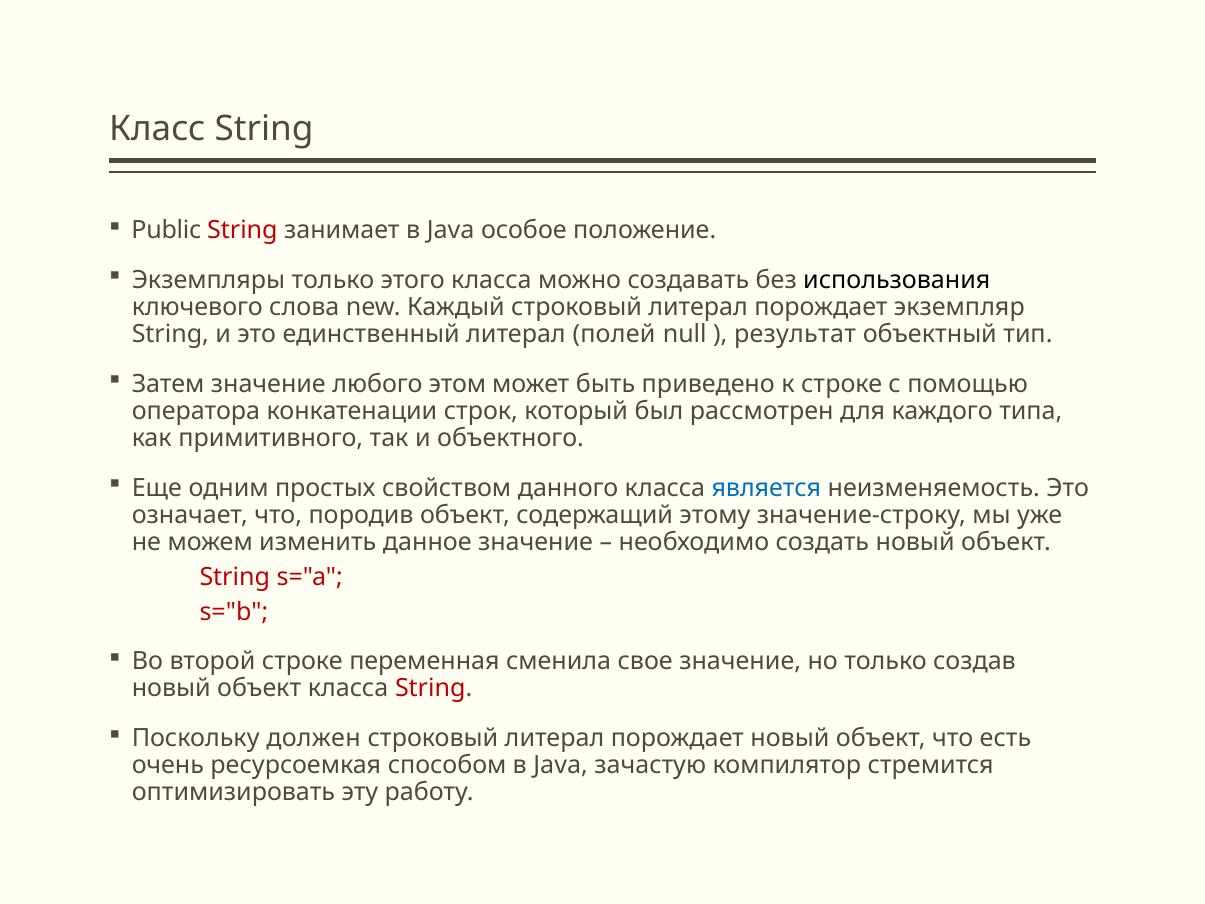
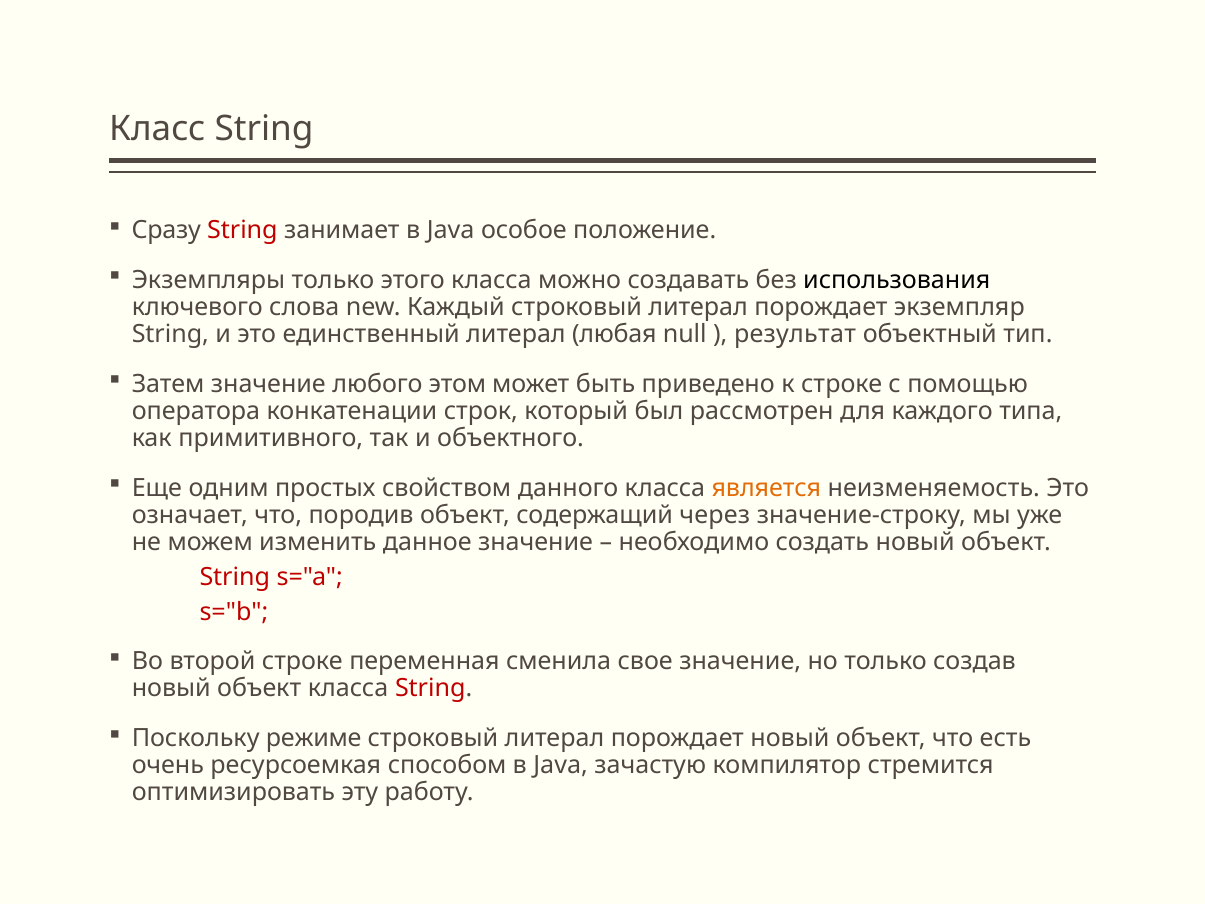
Public: Public -> Сразу
полей: полей -> любая
является colour: blue -> orange
этому: этому -> через
должен: должен -> режиме
